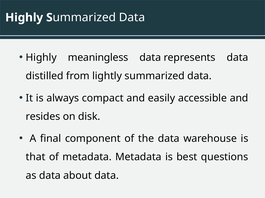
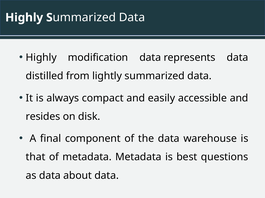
meaningless: meaningless -> modification
